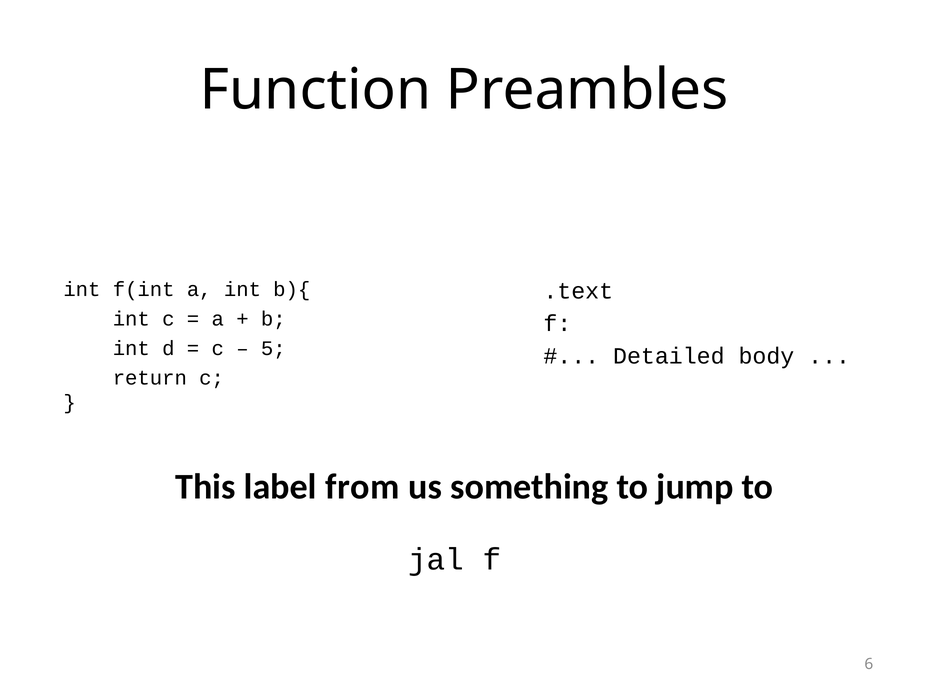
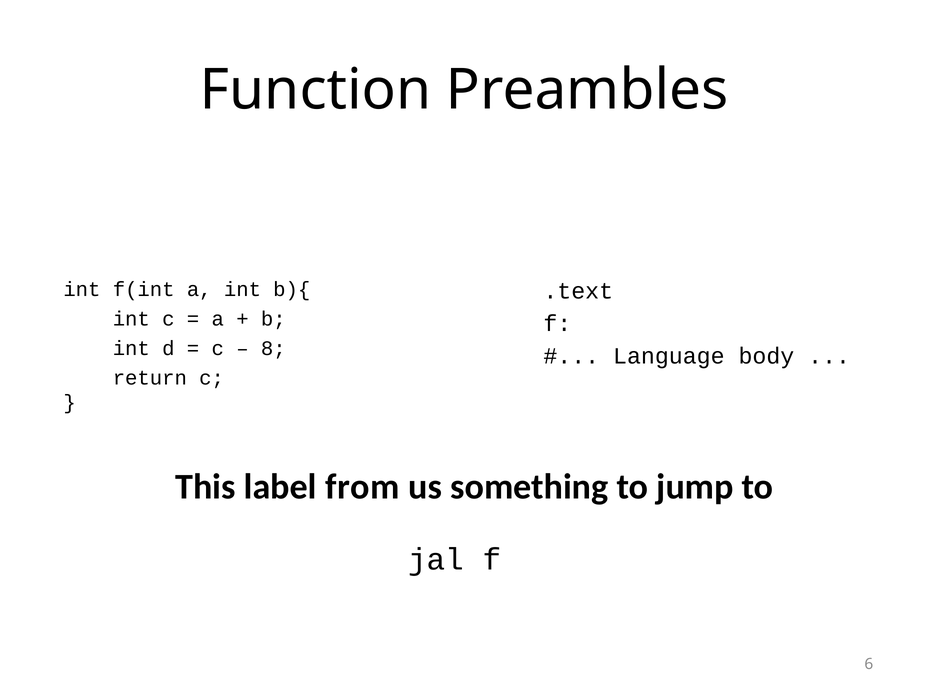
5: 5 -> 8
Detailed: Detailed -> Language
